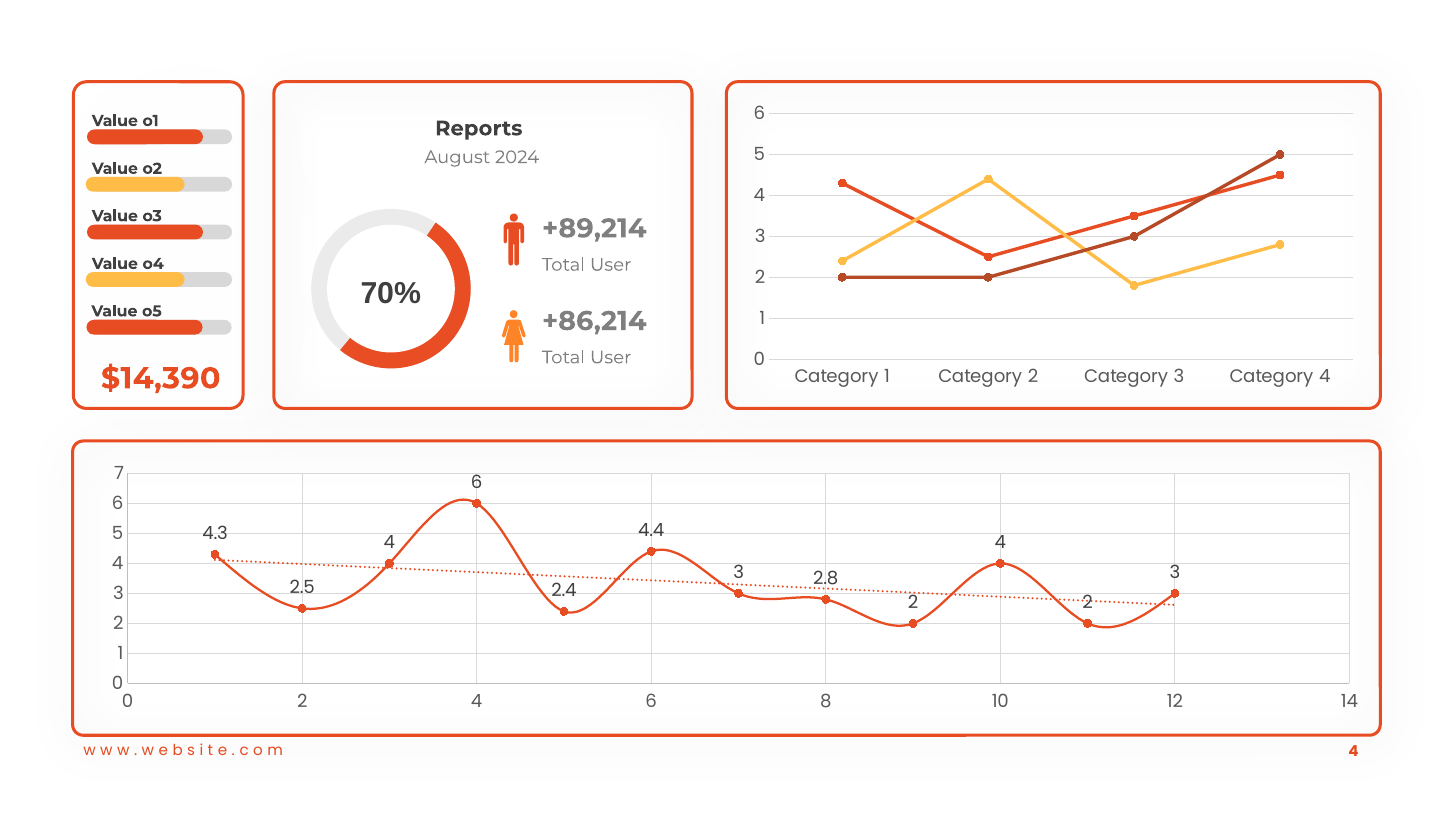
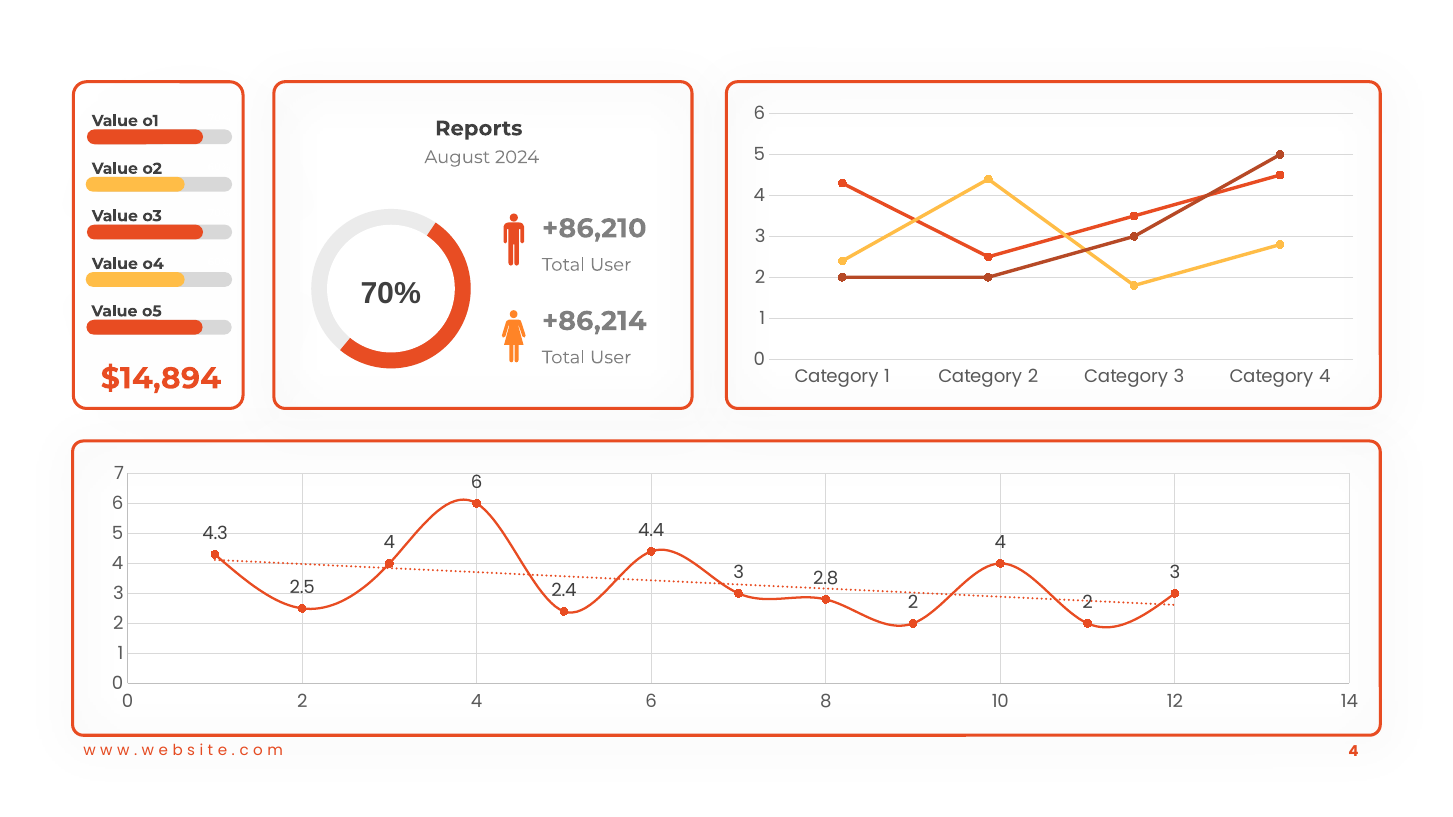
+89,214: +89,214 -> +86,210
$14,390: $14,390 -> $14,894
